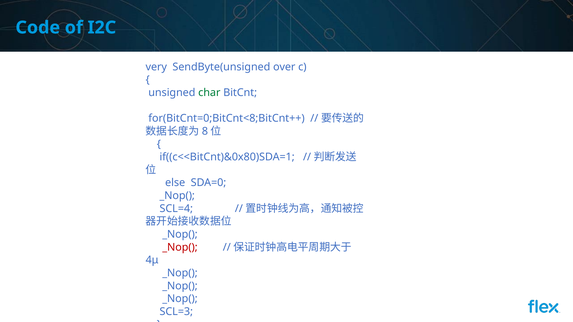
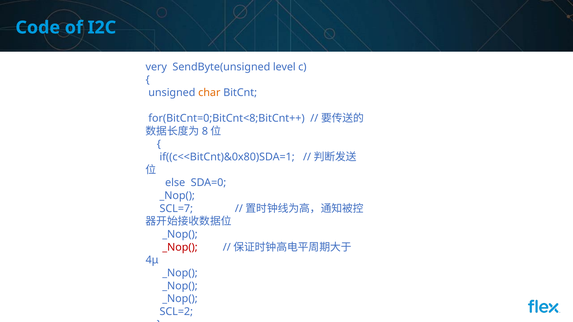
over: over -> level
char colour: green -> orange
SCL=4: SCL=4 -> SCL=7
SCL=3: SCL=3 -> SCL=2
